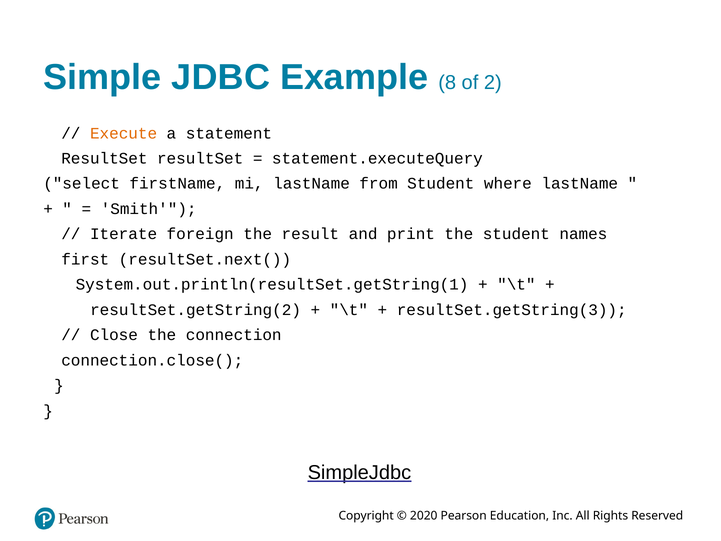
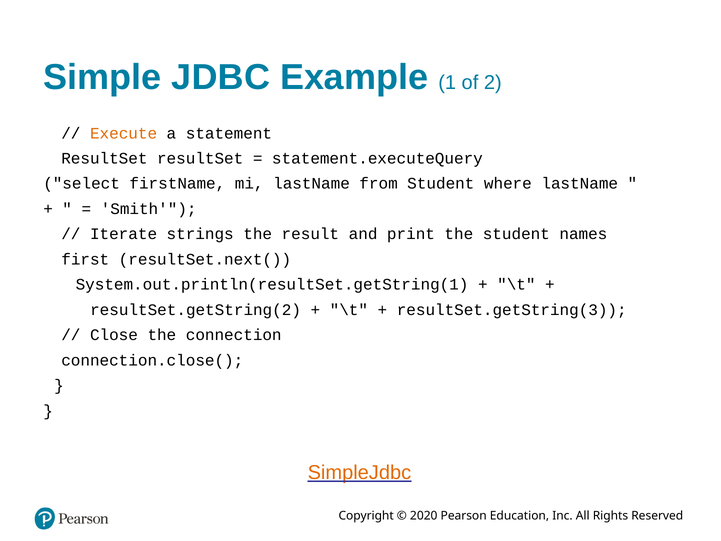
8: 8 -> 1
foreign: foreign -> strings
SimpleJdbc colour: black -> orange
